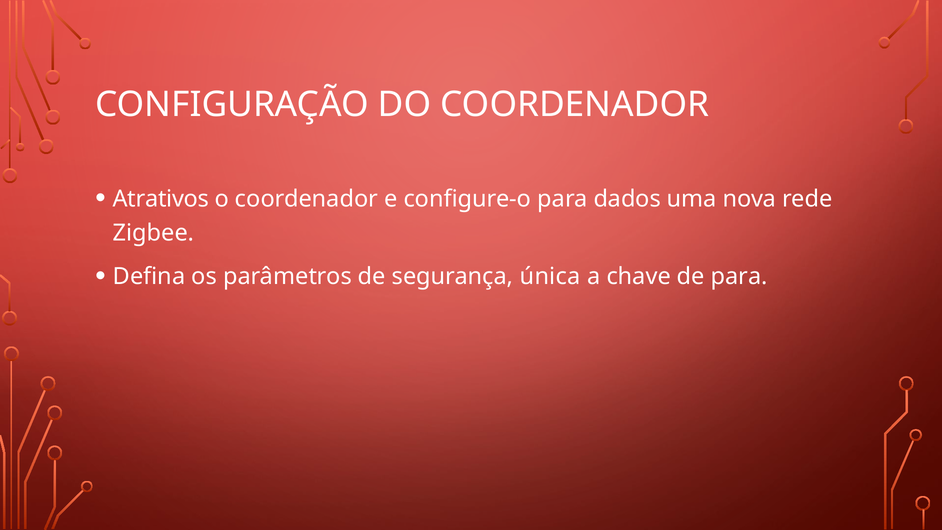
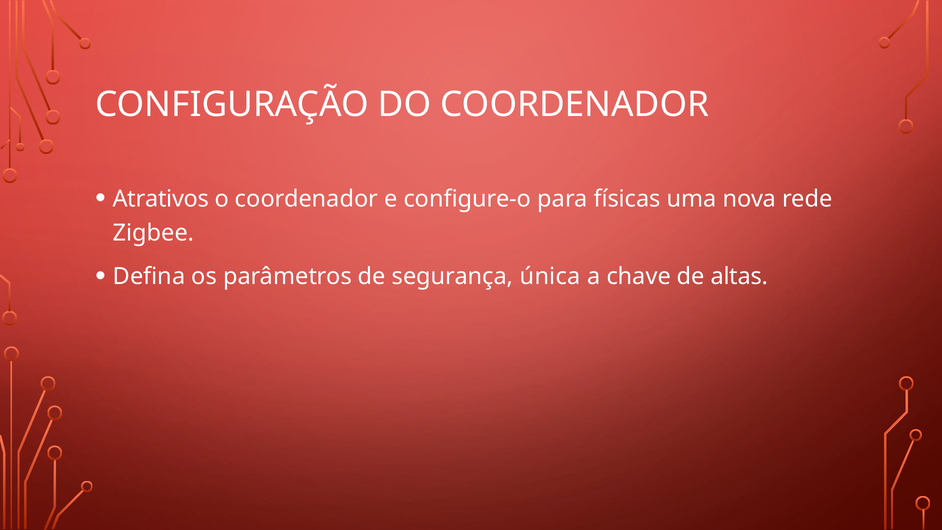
dados: dados -> físicas
de para: para -> altas
